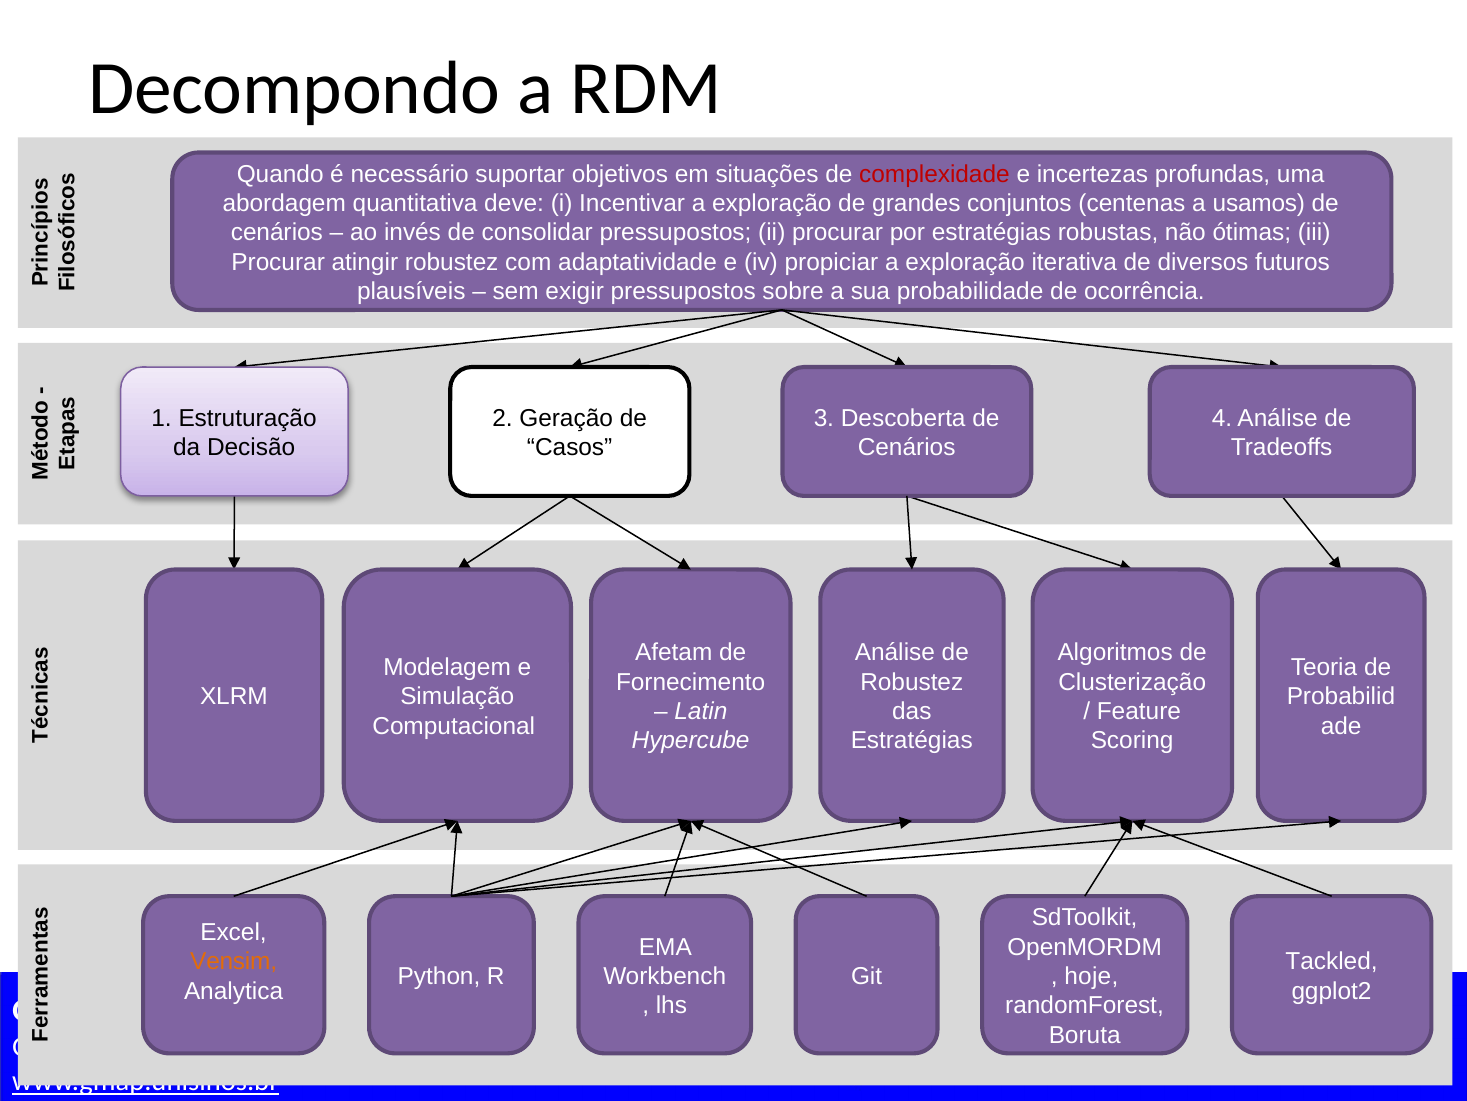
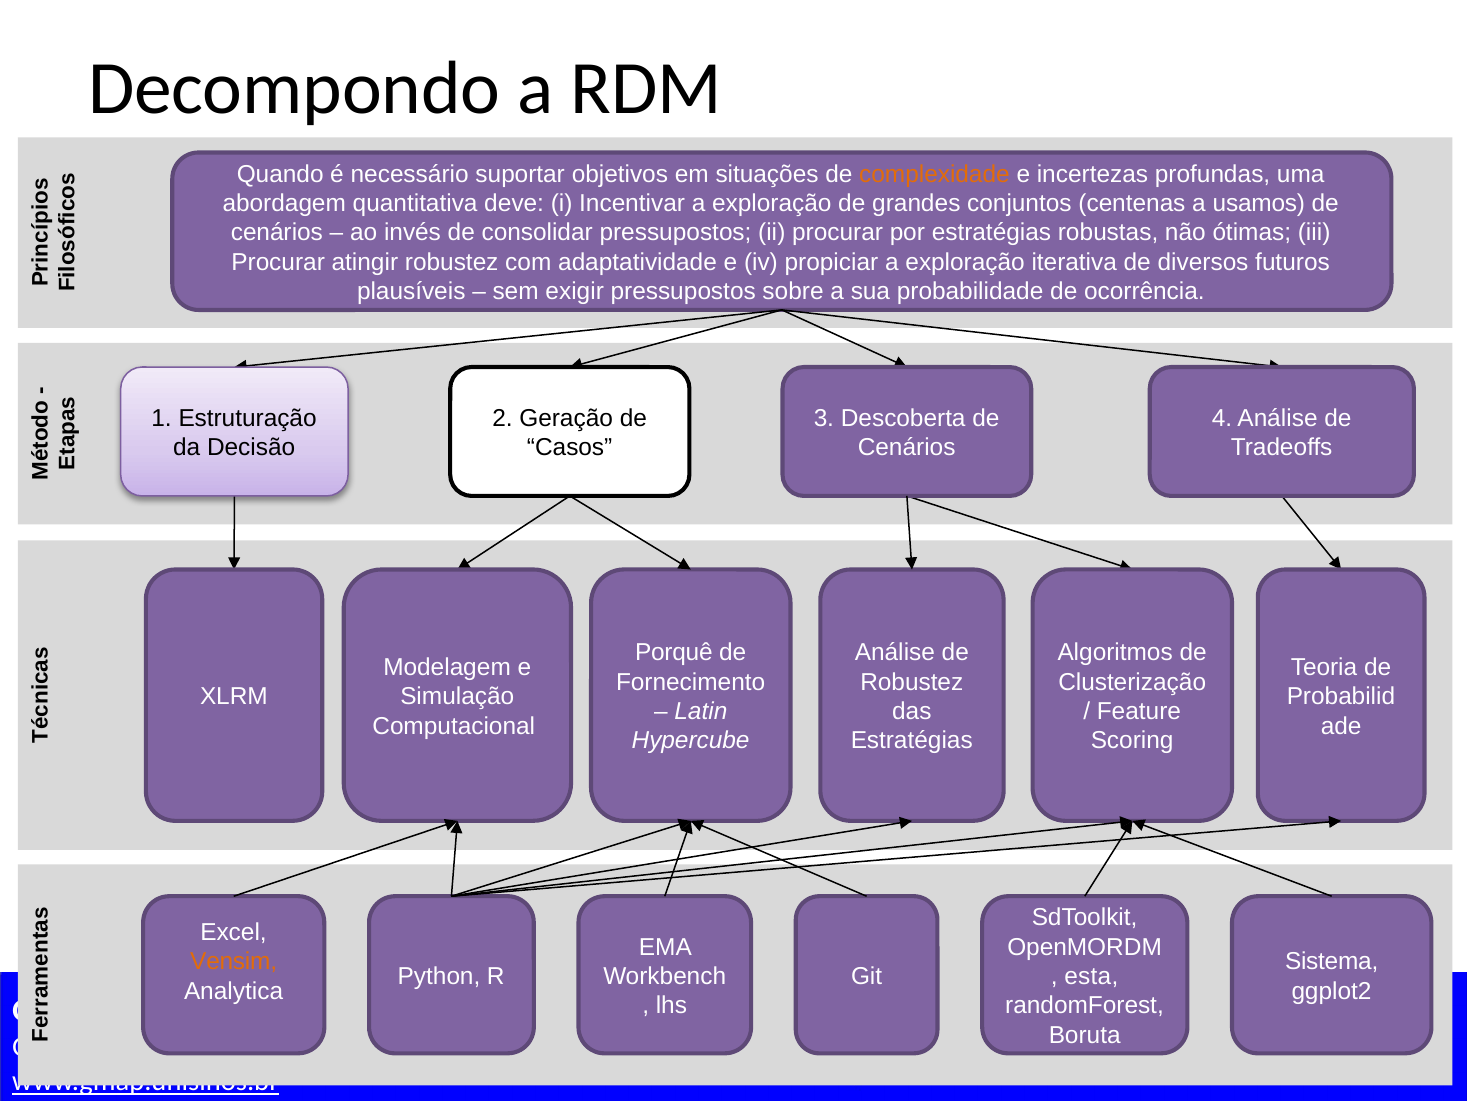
complexidade colour: red -> orange
Afetam: Afetam -> Porquê
Tackled: Tackled -> Sistema
hoje: hoje -> esta
